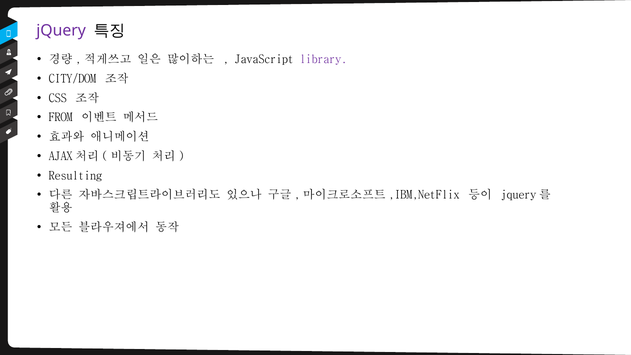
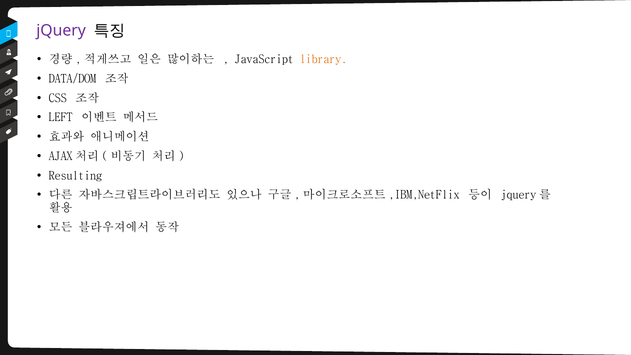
library colour: purple -> orange
CITY/DOM: CITY/DOM -> DATA/DOM
FROM: FROM -> LEFT
